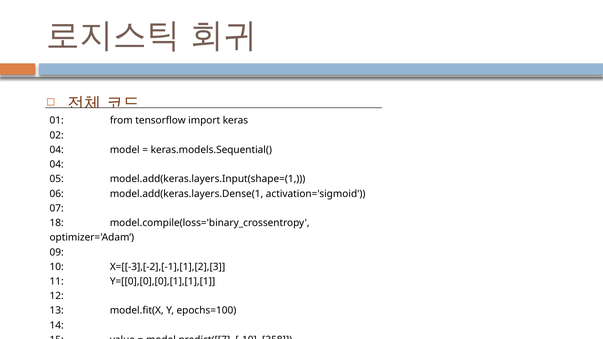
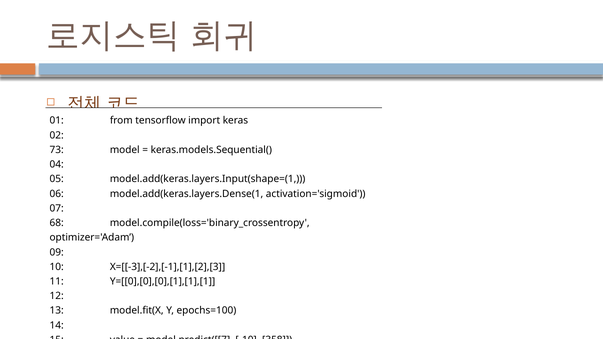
04 at (57, 150): 04 -> 73
18: 18 -> 68
